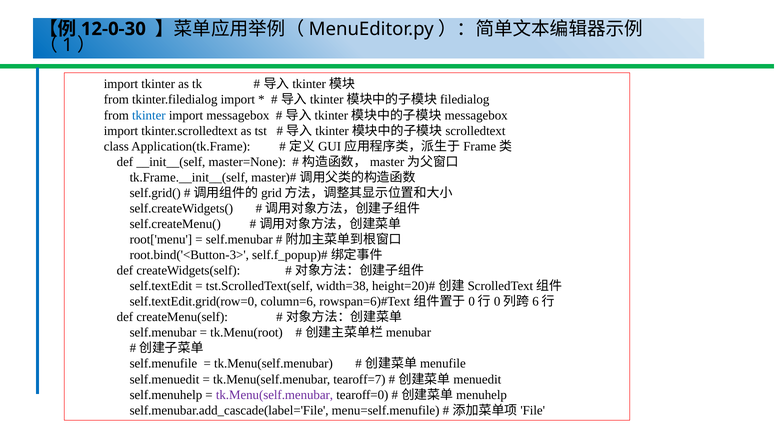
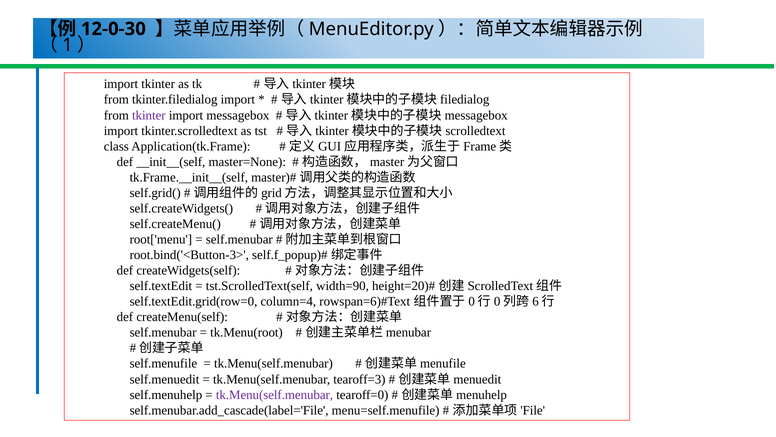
tkinter at (149, 115) colour: blue -> purple
width=38: width=38 -> width=90
column=6: column=6 -> column=4
tearoff=7: tearoff=7 -> tearoff=3
